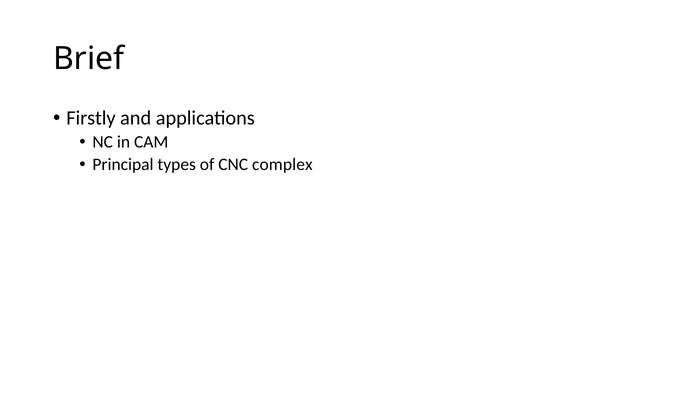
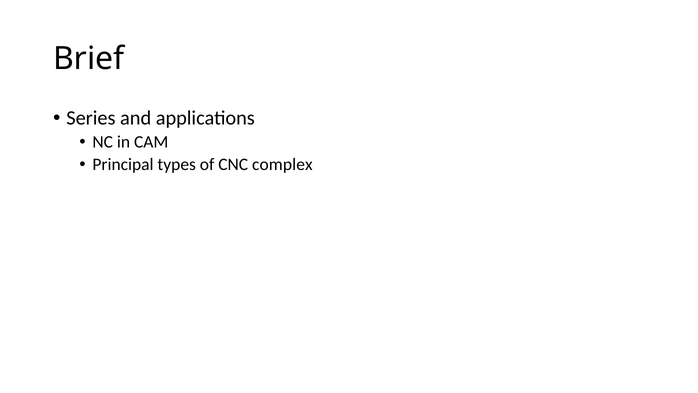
Firstly: Firstly -> Series
